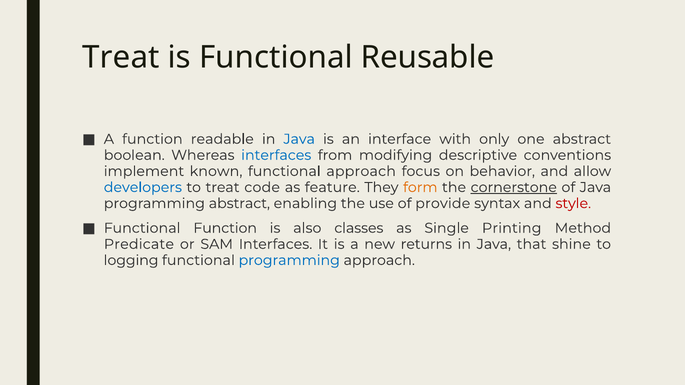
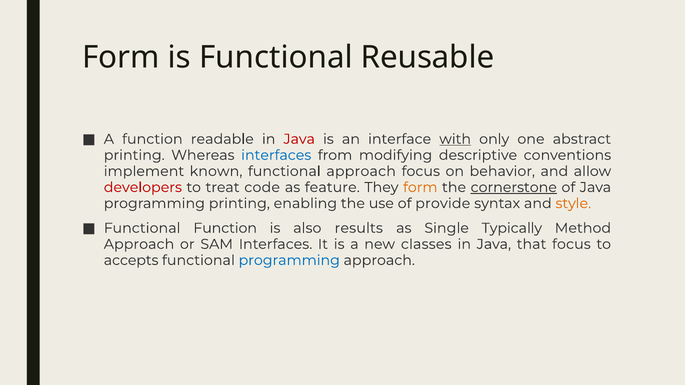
Treat at (121, 58): Treat -> Form
Java at (299, 139) colour: blue -> red
with underline: none -> present
boolean at (134, 155): boolean -> printing
developers colour: blue -> red
programming abstract: abstract -> printing
style colour: red -> orange
classes: classes -> results
Printing: Printing -> Typically
Predicate at (139, 244): Predicate -> Approach
returns: returns -> classes
that shine: shine -> focus
logging: logging -> accepts
